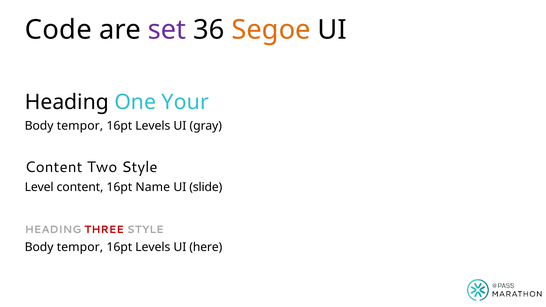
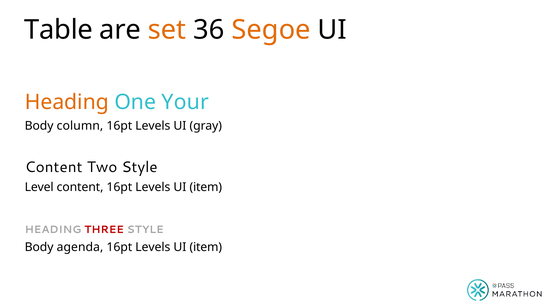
Code: Code -> Table
set colour: purple -> orange
Heading at (67, 102) colour: black -> orange
tempor at (80, 126): tempor -> column
content 16pt Name: Name -> Levels
slide at (206, 187): slide -> item
tempor at (80, 247): tempor -> agenda
here at (206, 247): here -> item
